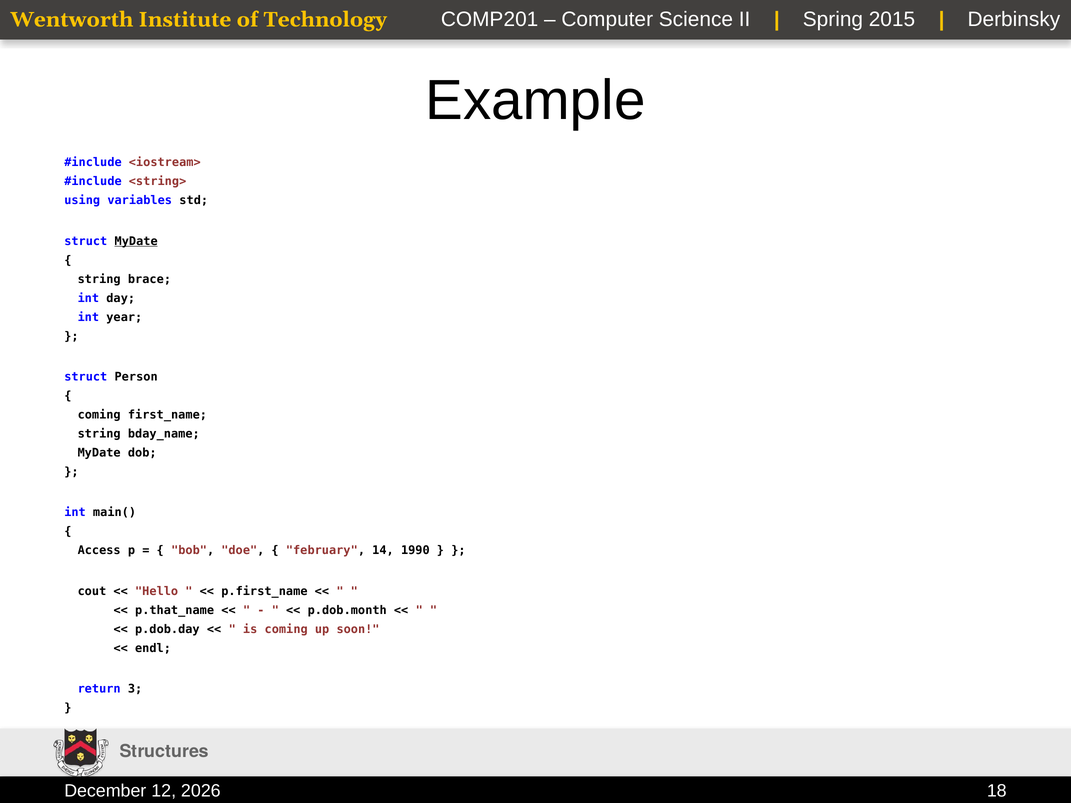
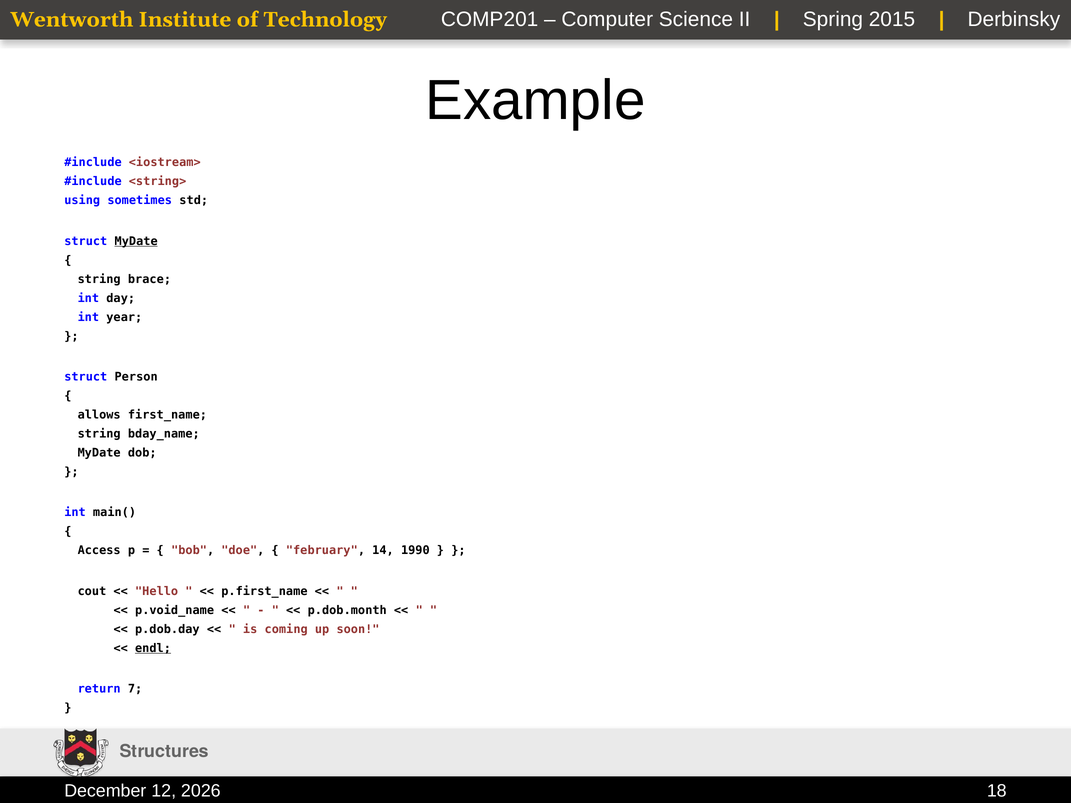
variables: variables -> sometimes
coming at (99, 415): coming -> allows
p.that_name: p.that_name -> p.void_name
endl underline: none -> present
3: 3 -> 7
